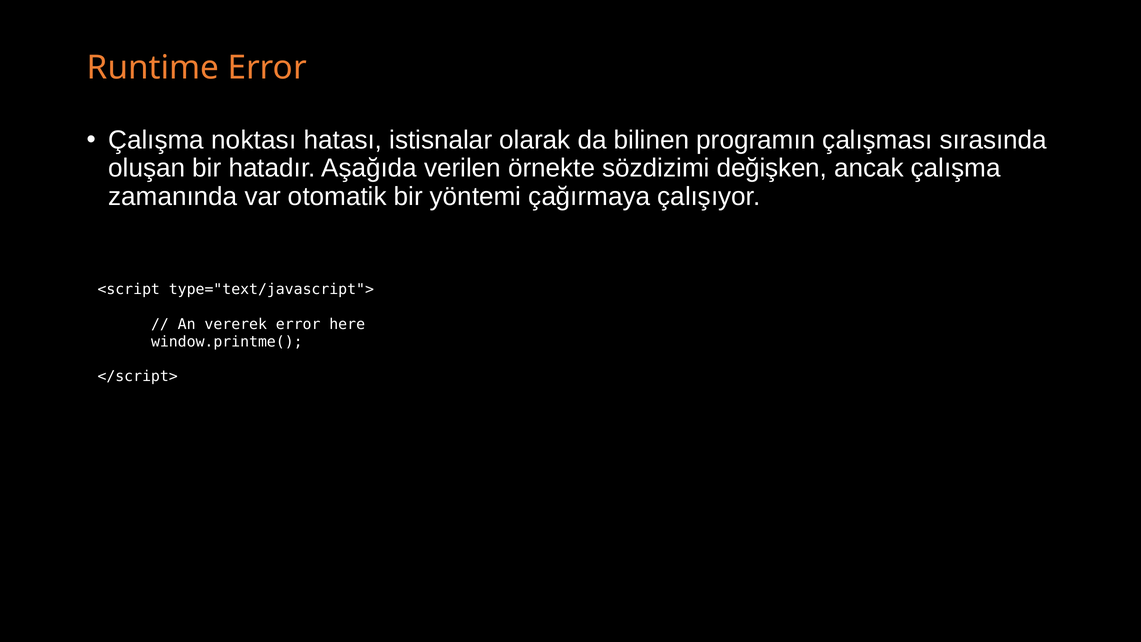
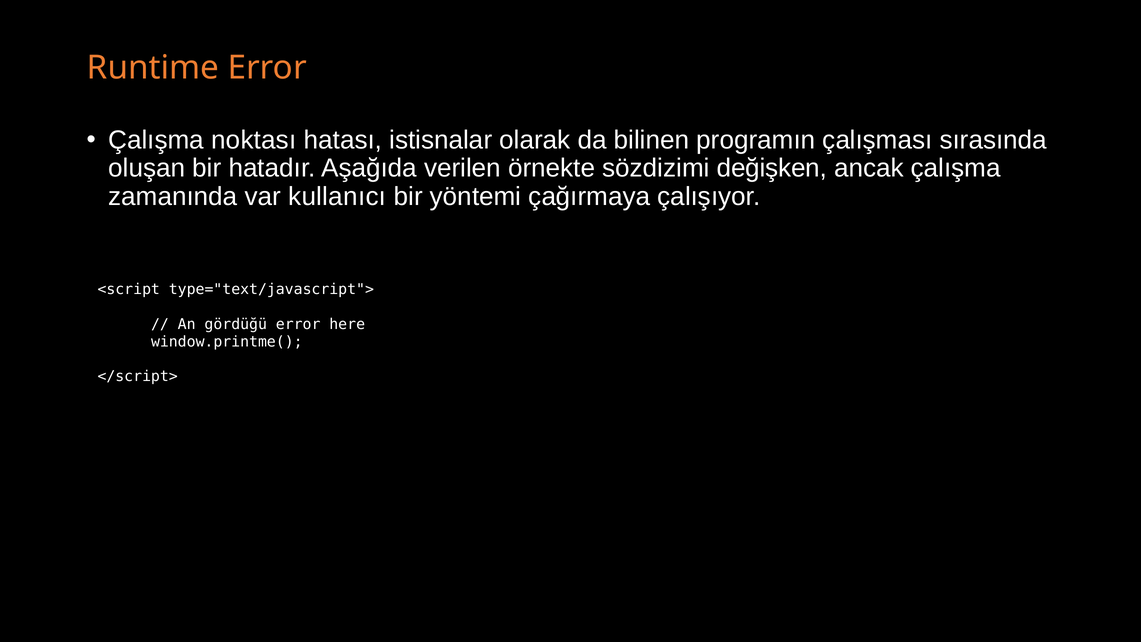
otomatik: otomatik -> kullanıcı
vererek: vererek -> gördüğü
